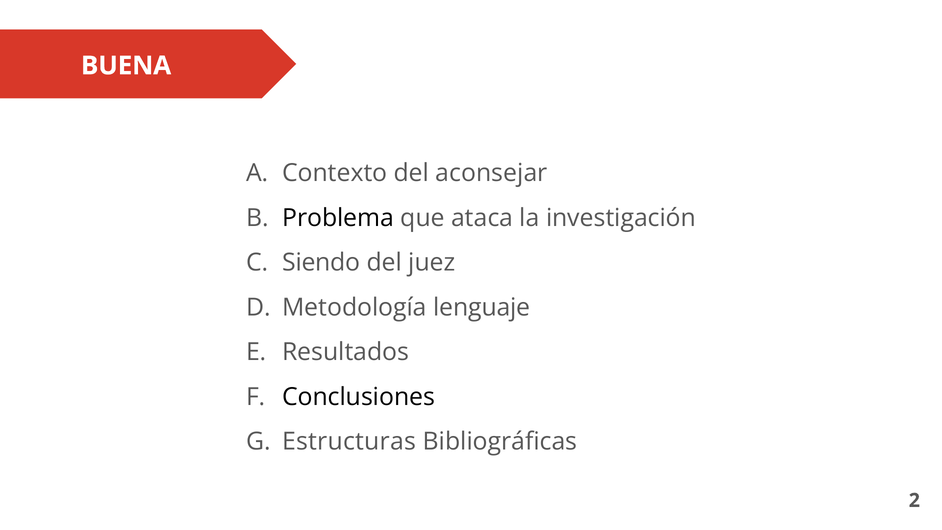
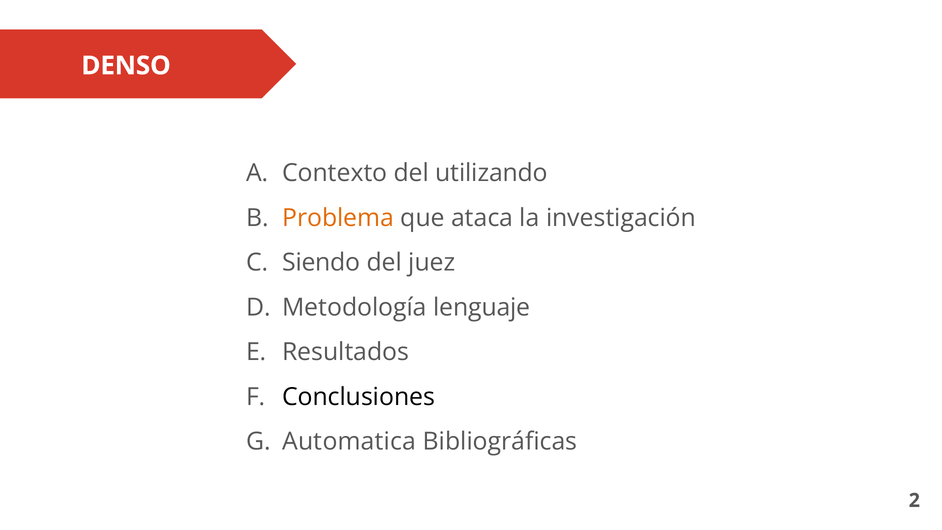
BUENA: BUENA -> DENSO
aconsejar: aconsejar -> utilizando
Problema colour: black -> orange
Estructuras: Estructuras -> Automatica
